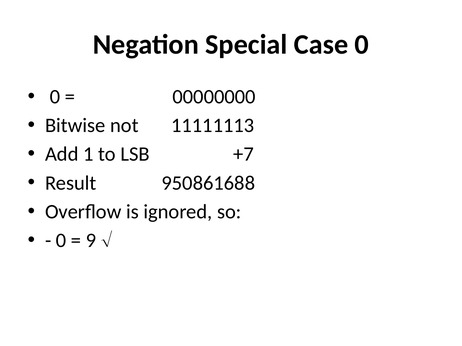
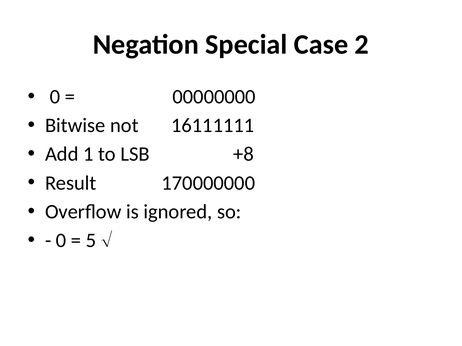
Case 0: 0 -> 2
11111113: 11111113 -> 16111111
+7: +7 -> +8
950861688: 950861688 -> 170000000
9: 9 -> 5
